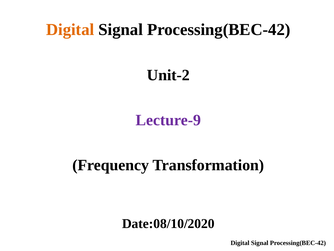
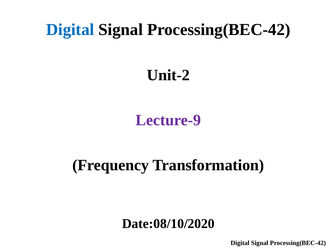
Digital at (70, 30) colour: orange -> blue
